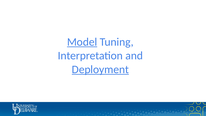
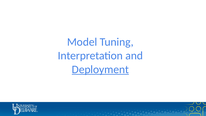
Model underline: present -> none
